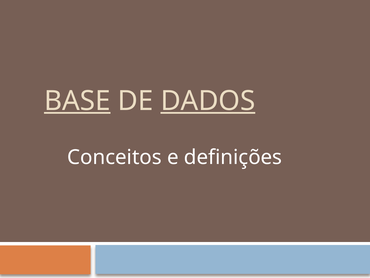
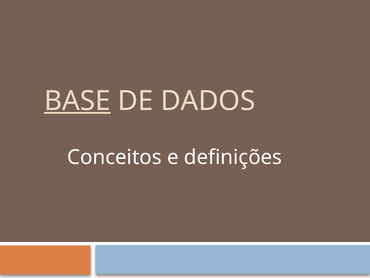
DADOS underline: present -> none
